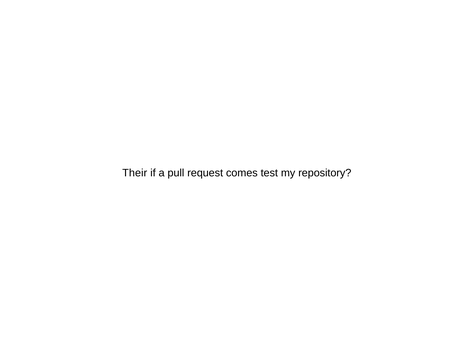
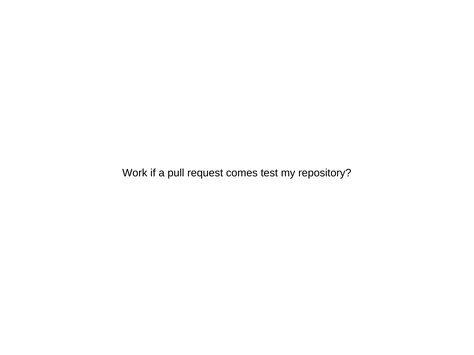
Their: Their -> Work
